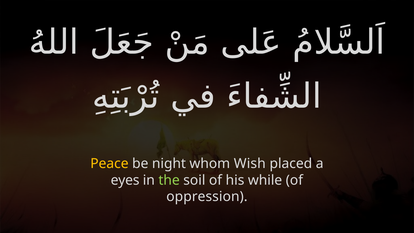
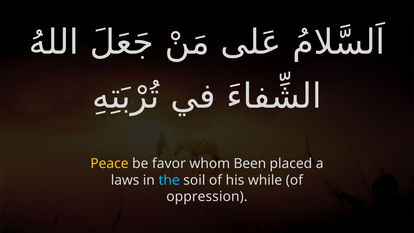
night: night -> favor
Wish: Wish -> Been
eyes: eyes -> laws
the colour: light green -> light blue
